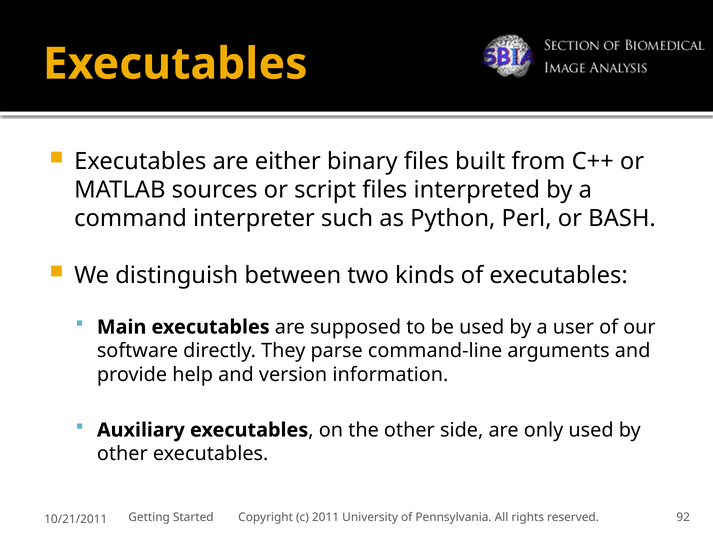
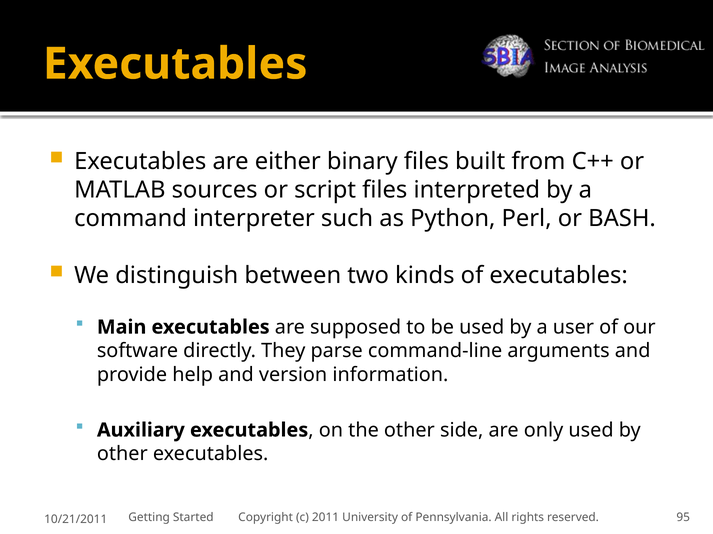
92: 92 -> 95
